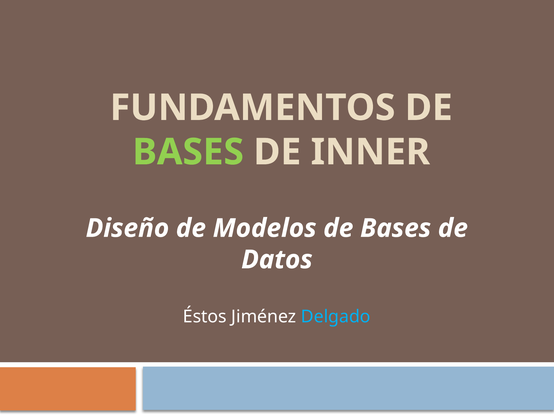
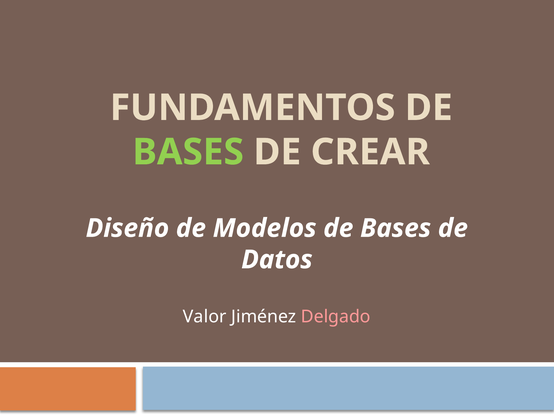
INNER: INNER -> CREAR
Éstos: Éstos -> Valor
Delgado colour: light blue -> pink
